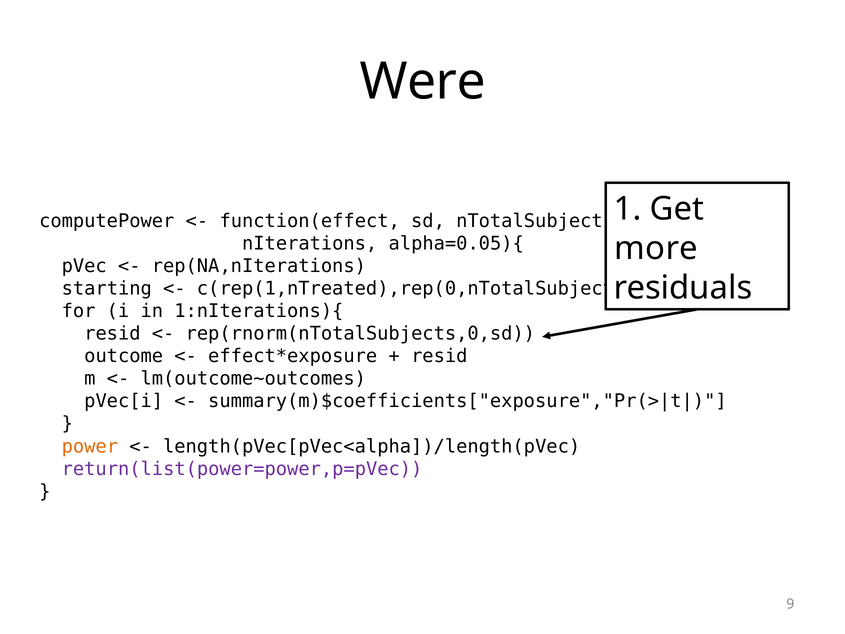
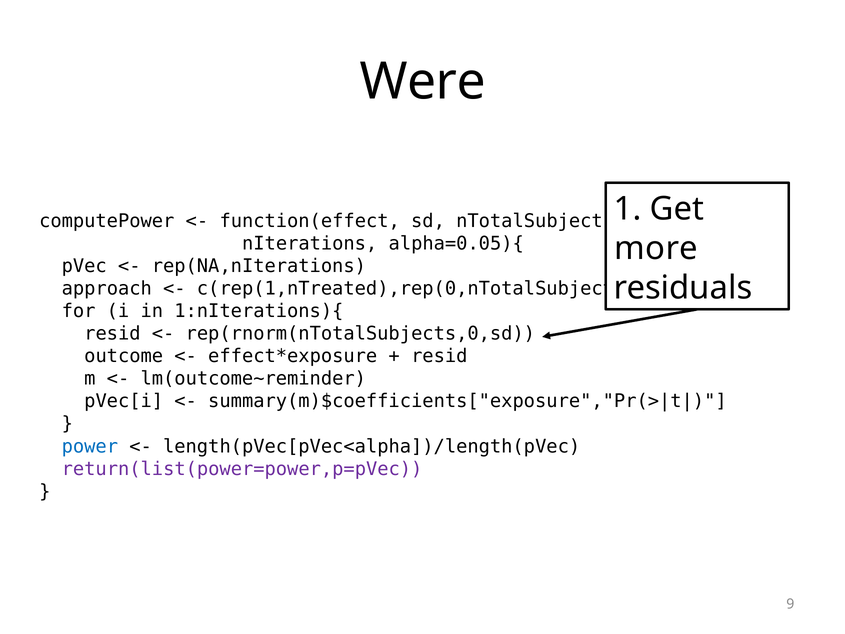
starting: starting -> approach
lm(outcome~outcomes: lm(outcome~outcomes -> lm(outcome~reminder
power colour: orange -> blue
